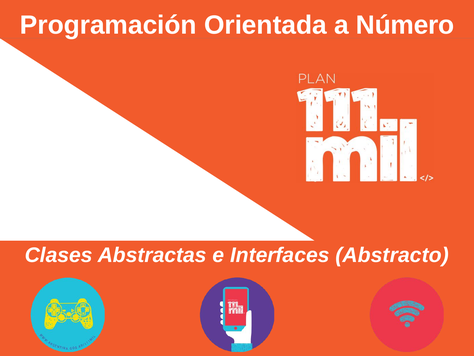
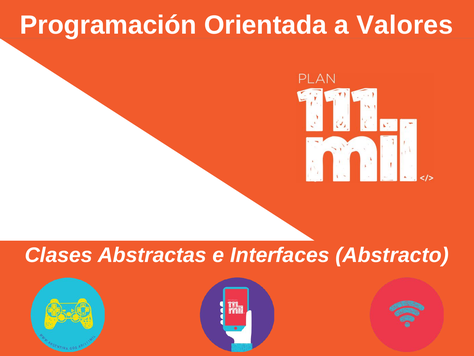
Número: Número -> Valores
